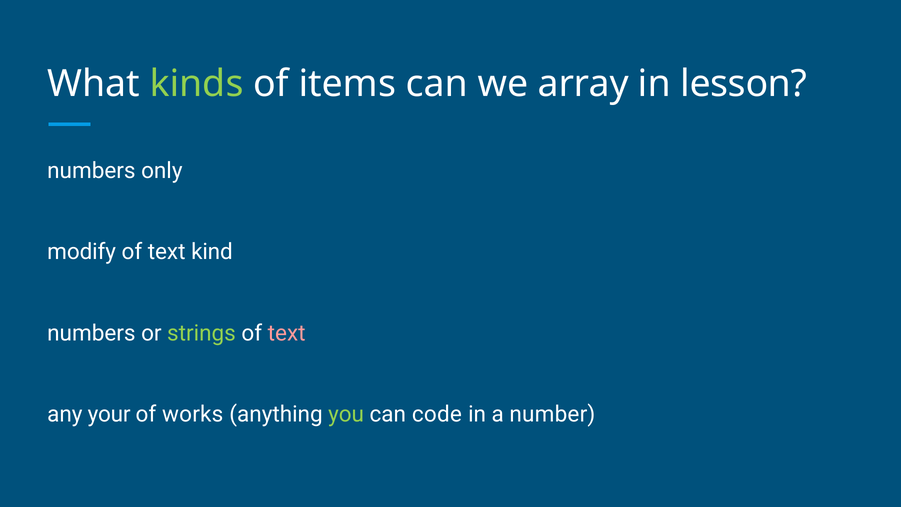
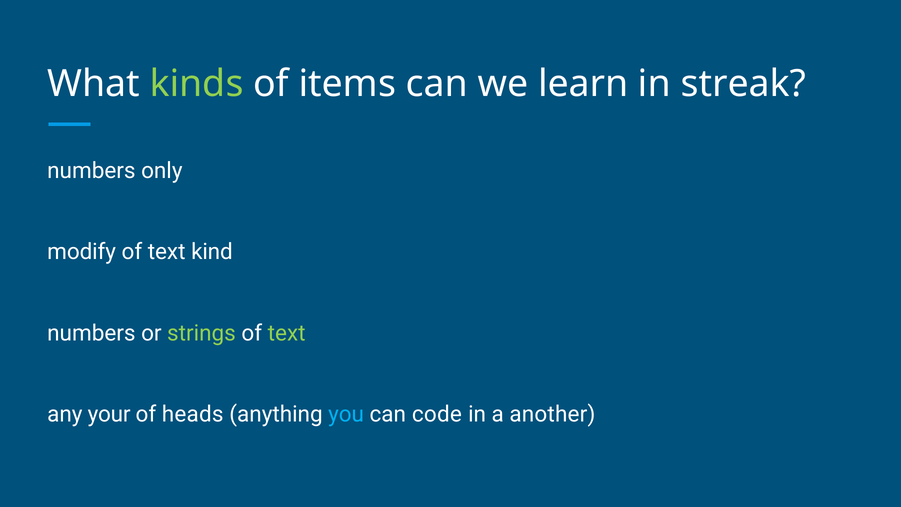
array: array -> learn
lesson: lesson -> streak
text at (287, 333) colour: pink -> light green
works: works -> heads
you colour: light green -> light blue
number: number -> another
